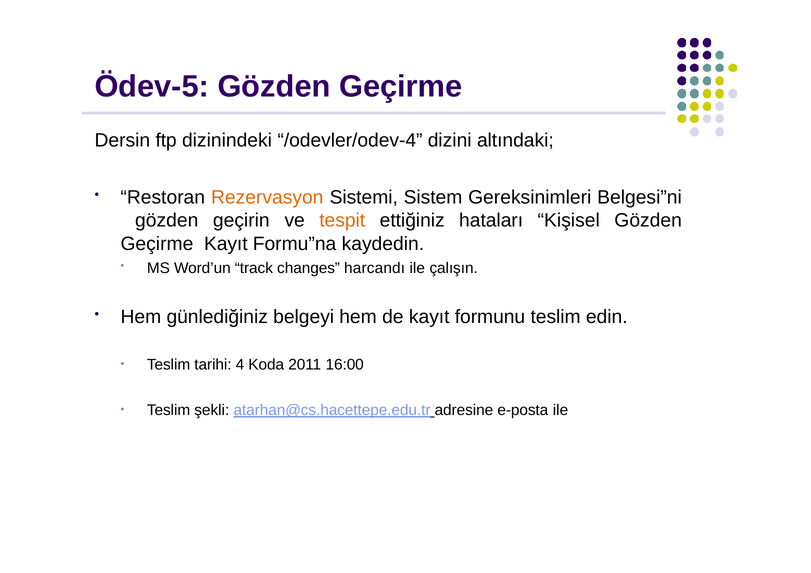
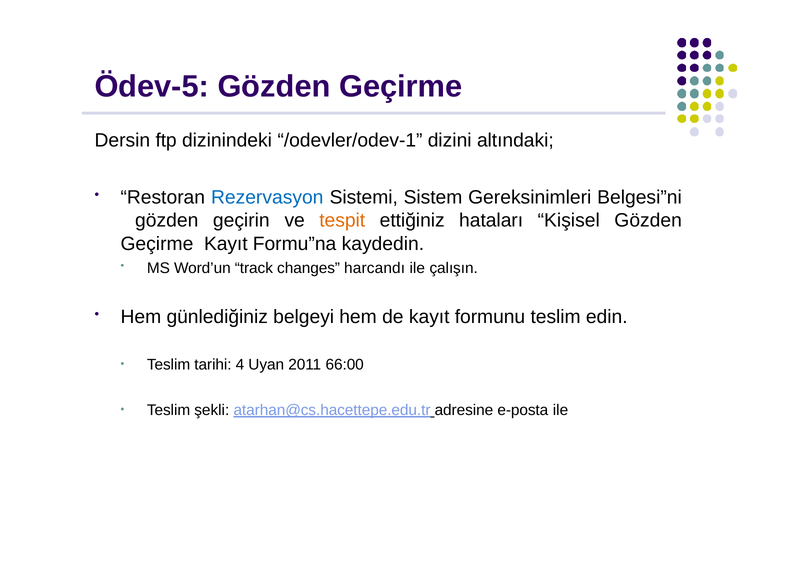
/odevler/odev-4: /odevler/odev-4 -> /odevler/odev-1
Rezervasyon colour: orange -> blue
Koda: Koda -> Uyan
16:00: 16:00 -> 66:00
